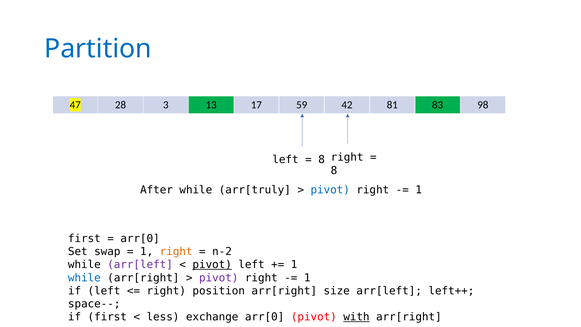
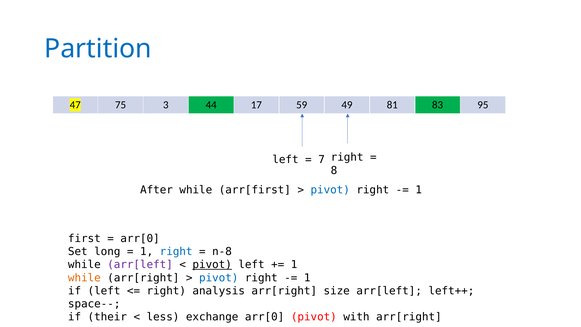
28: 28 -> 75
13: 13 -> 44
42: 42 -> 49
98: 98 -> 95
8 at (322, 159): 8 -> 7
arr[truly: arr[truly -> arr[first
swap: swap -> long
right at (176, 251) colour: orange -> blue
n-2: n-2 -> n-8
while at (84, 278) colour: blue -> orange
pivot at (219, 278) colour: purple -> blue
position: position -> analysis
if first: first -> their
with underline: present -> none
